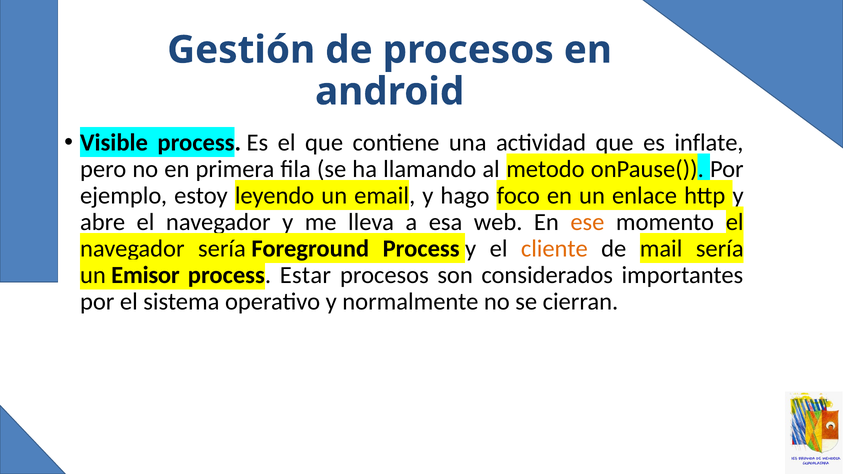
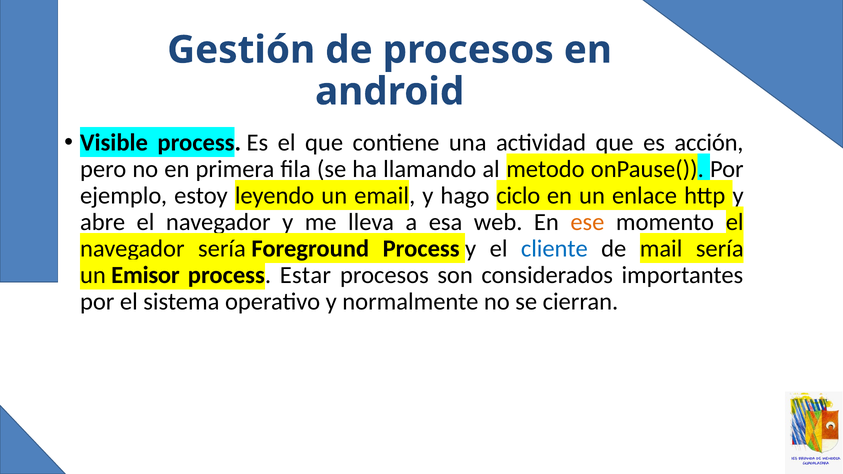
inflate: inflate -> acción
foco: foco -> ciclo
cliente colour: orange -> blue
